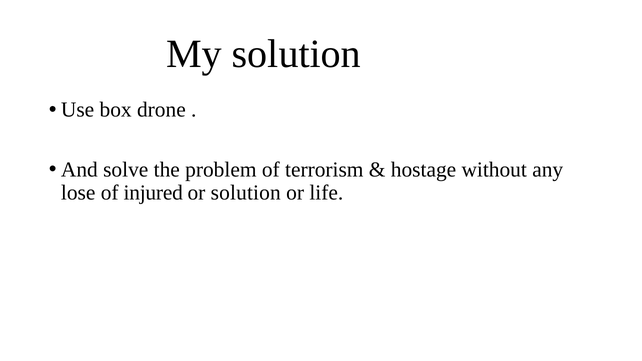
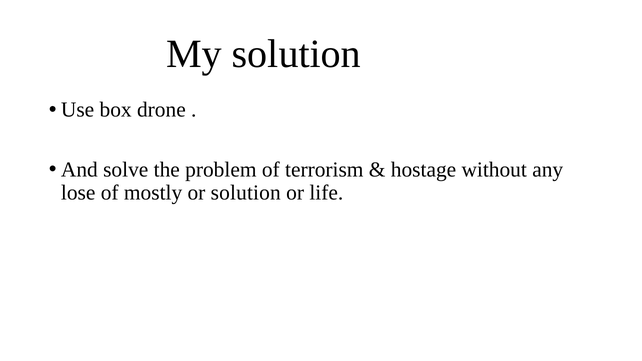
injured: injured -> mostly
